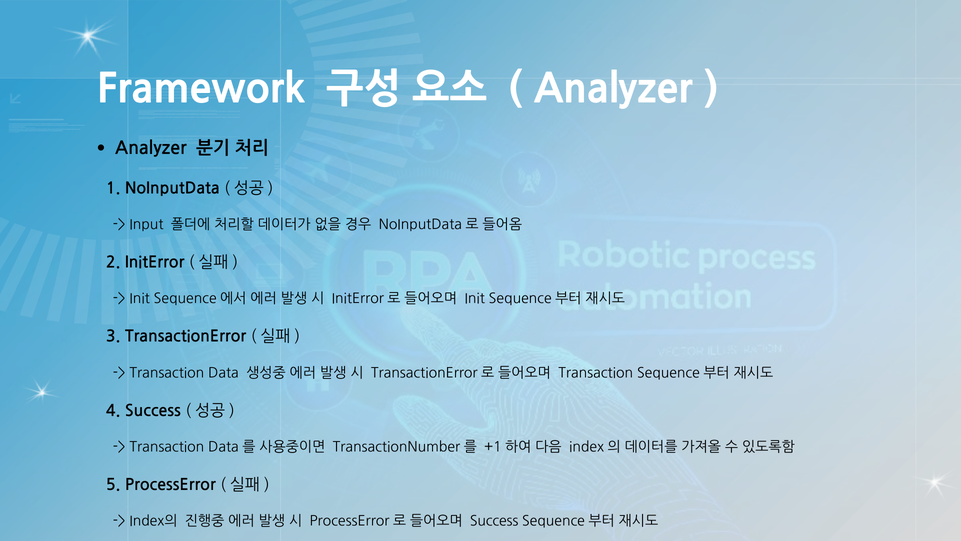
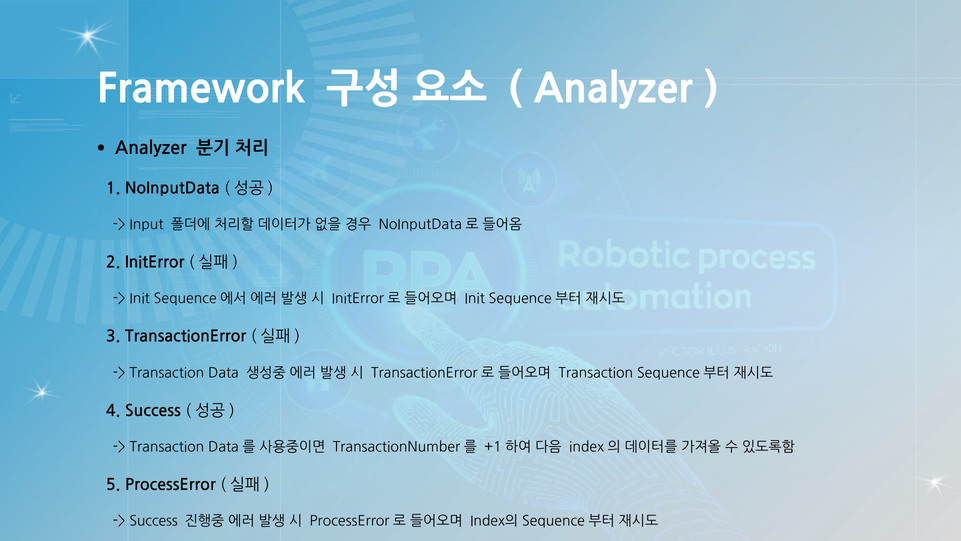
Index의 at (154, 521): Index의 -> Success
Success at (494, 521): Success -> Index의
